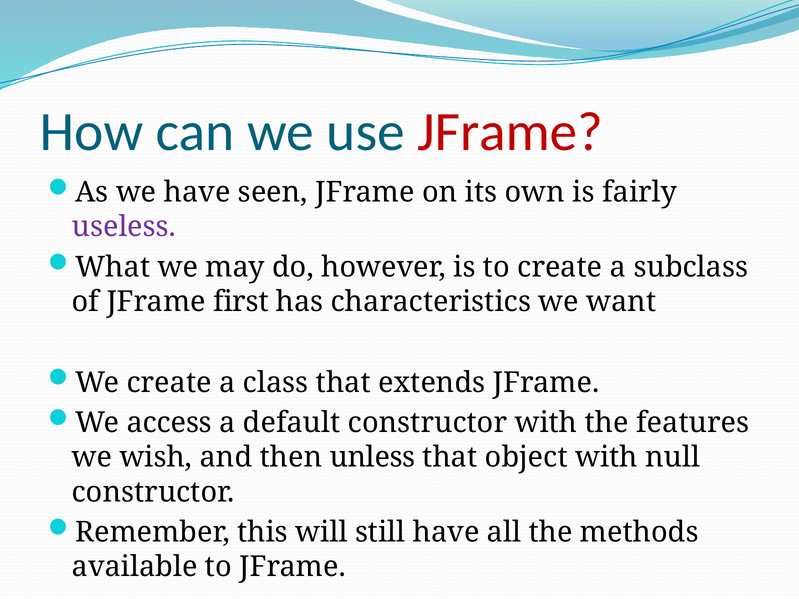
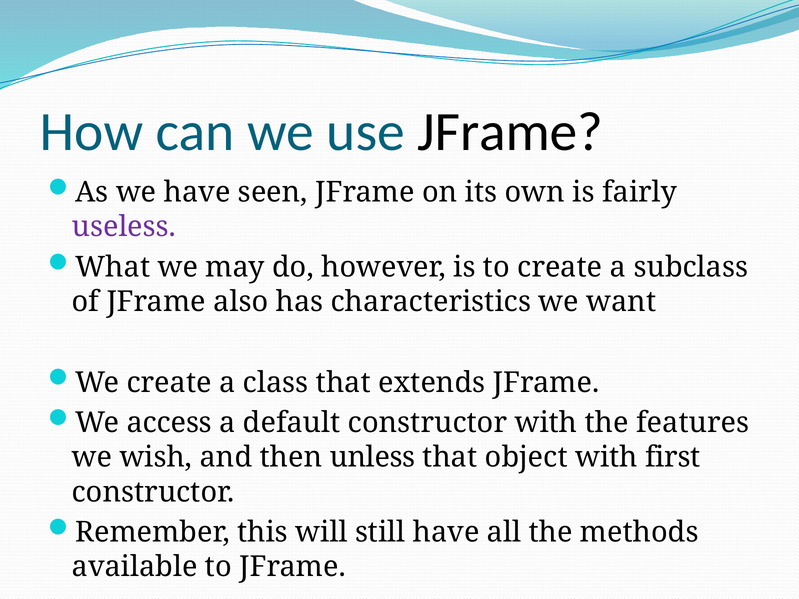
JFrame at (510, 132) colour: red -> black
first: first -> also
null: null -> first
